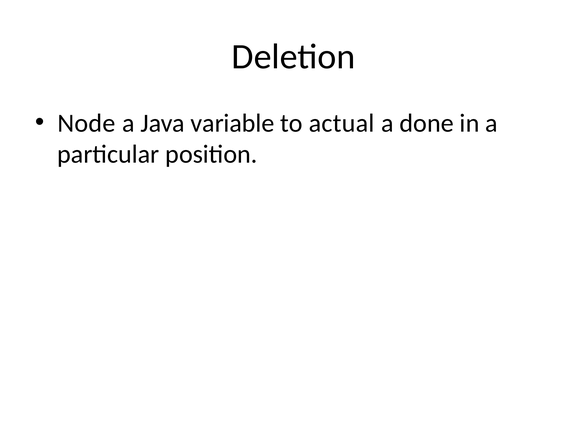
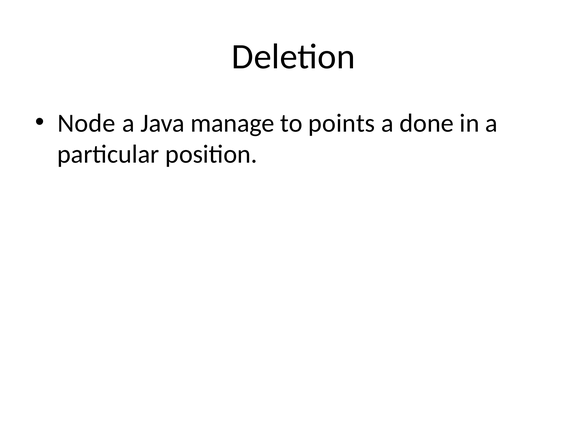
variable: variable -> manage
actual: actual -> points
